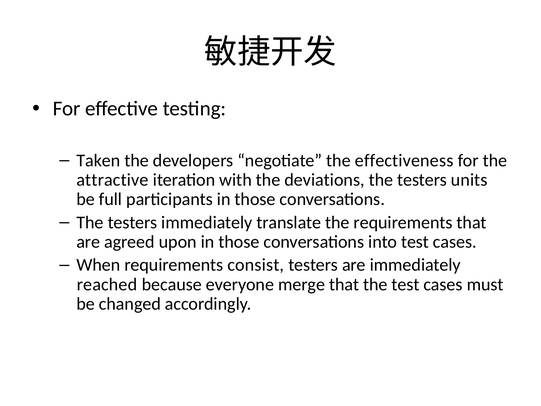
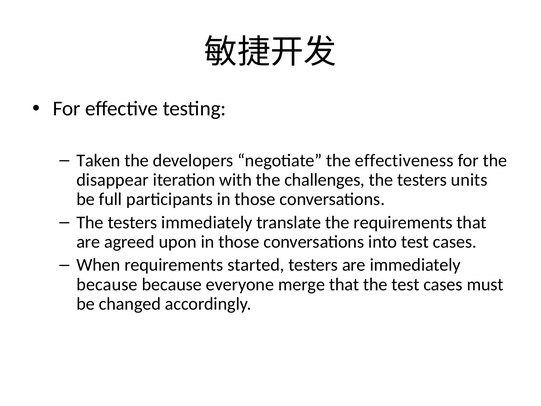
attractive: attractive -> disappear
deviations: deviations -> challenges
consist: consist -> started
reached at (107, 284): reached -> because
